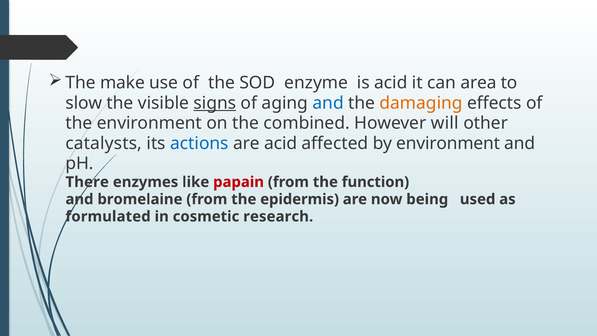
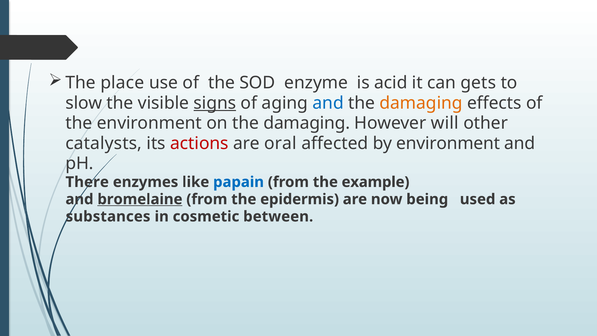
make: make -> place
area: area -> gets
on the combined: combined -> damaging
actions colour: blue -> red
are acid: acid -> oral
papain colour: red -> blue
function: function -> example
bromelaine underline: none -> present
formulated: formulated -> substances
research: research -> between
